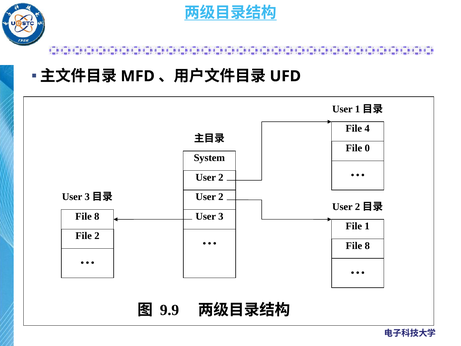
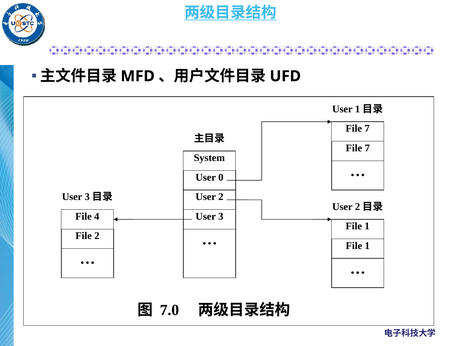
4 at (367, 128): 4 -> 7
0 at (367, 148): 0 -> 7
2 at (221, 177): 2 -> 0
8 at (97, 216): 8 -> 4
8 at (367, 246): 8 -> 1
9.9: 9.9 -> 7.0
